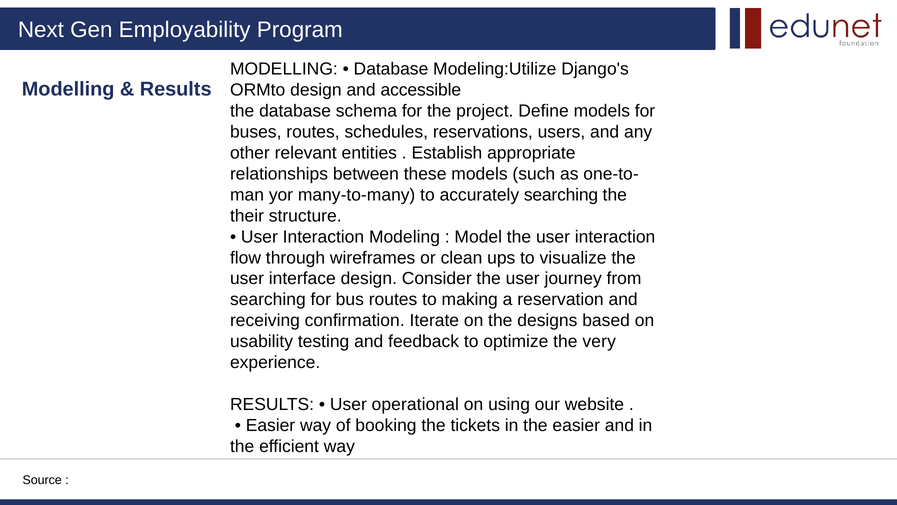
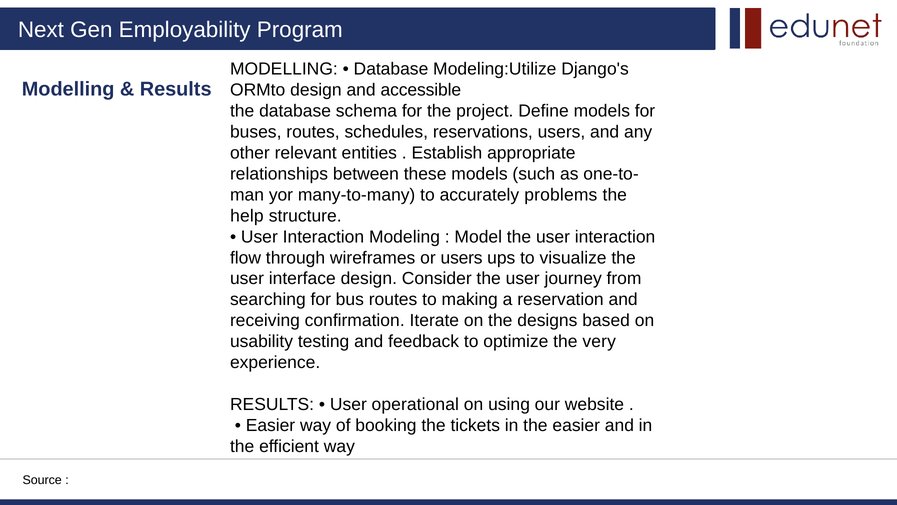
accurately searching: searching -> problems
their: their -> help
or clean: clean -> users
